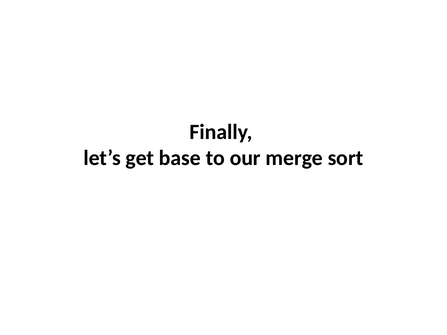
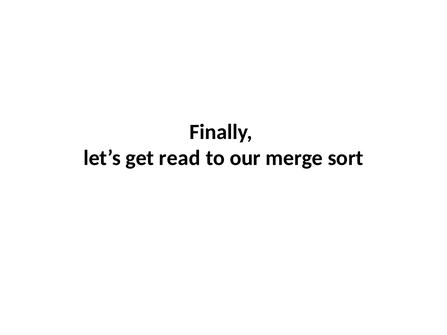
base: base -> read
